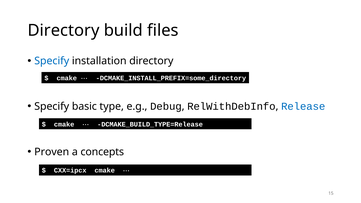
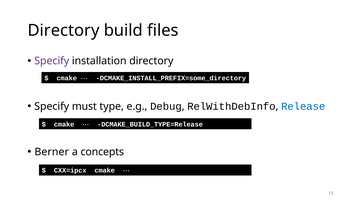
Specify at (52, 61) colour: blue -> purple
basic: basic -> must
Proven: Proven -> Berner
